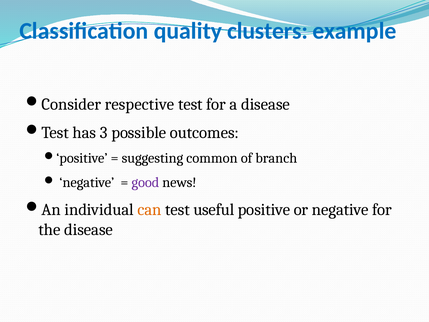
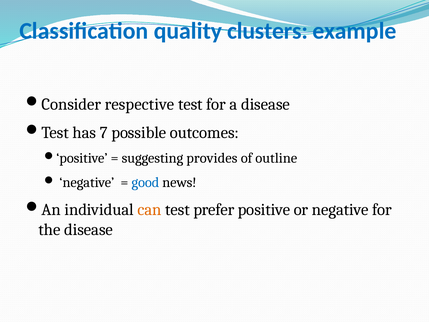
3: 3 -> 7
common: common -> provides
branch: branch -> outline
good colour: purple -> blue
useful: useful -> prefer
